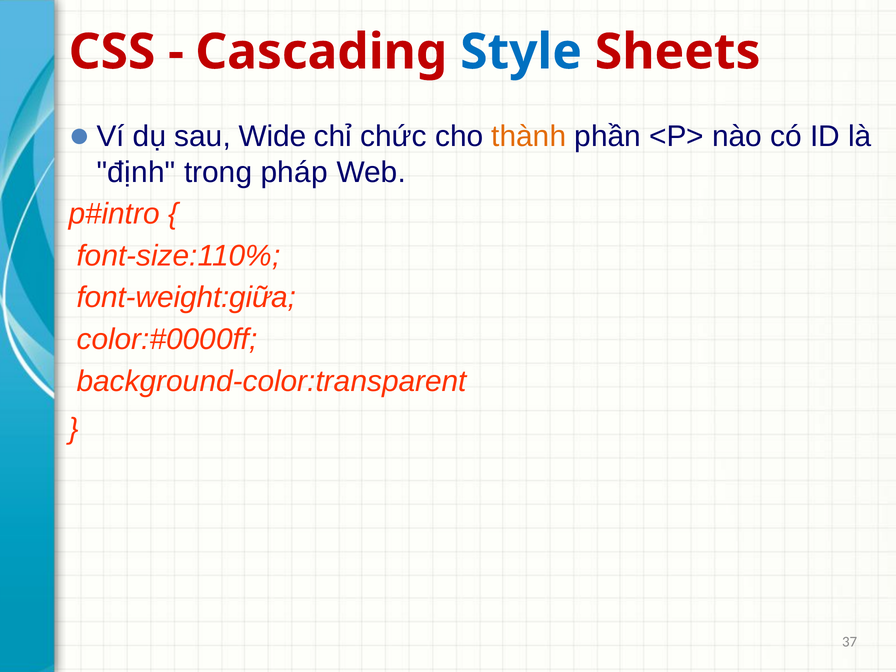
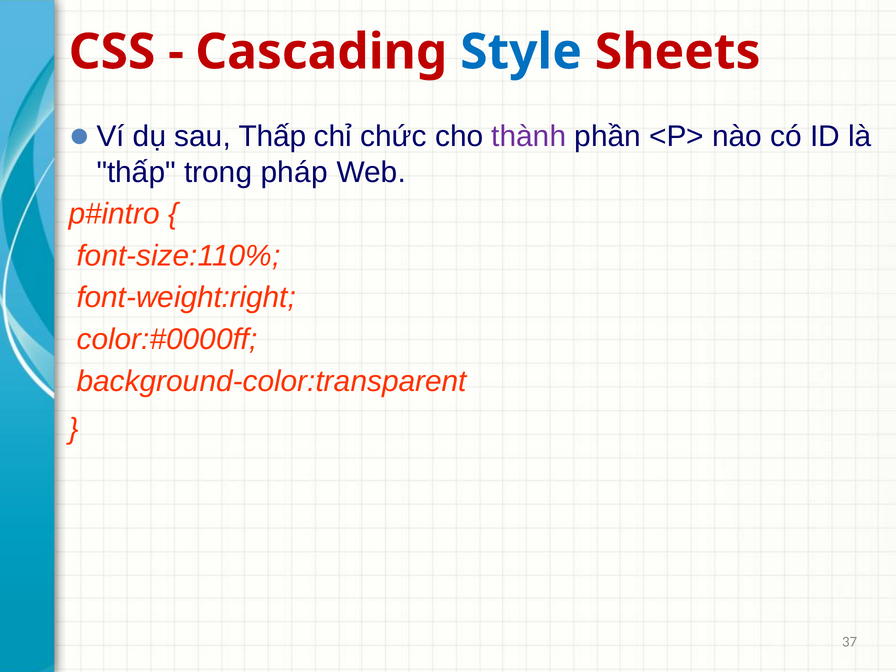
sau Wide: Wide -> Thấp
thành colour: orange -> purple
định at (136, 172): định -> thấp
font-weight:giữa: font-weight:giữa -> font-weight:right
